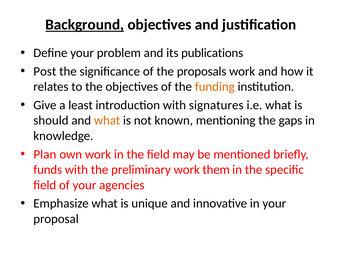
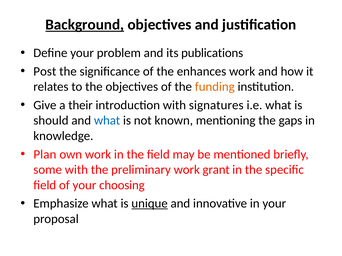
proposals: proposals -> enhances
least: least -> their
what at (107, 121) colour: orange -> blue
funds: funds -> some
them: them -> grant
agencies: agencies -> choosing
unique underline: none -> present
